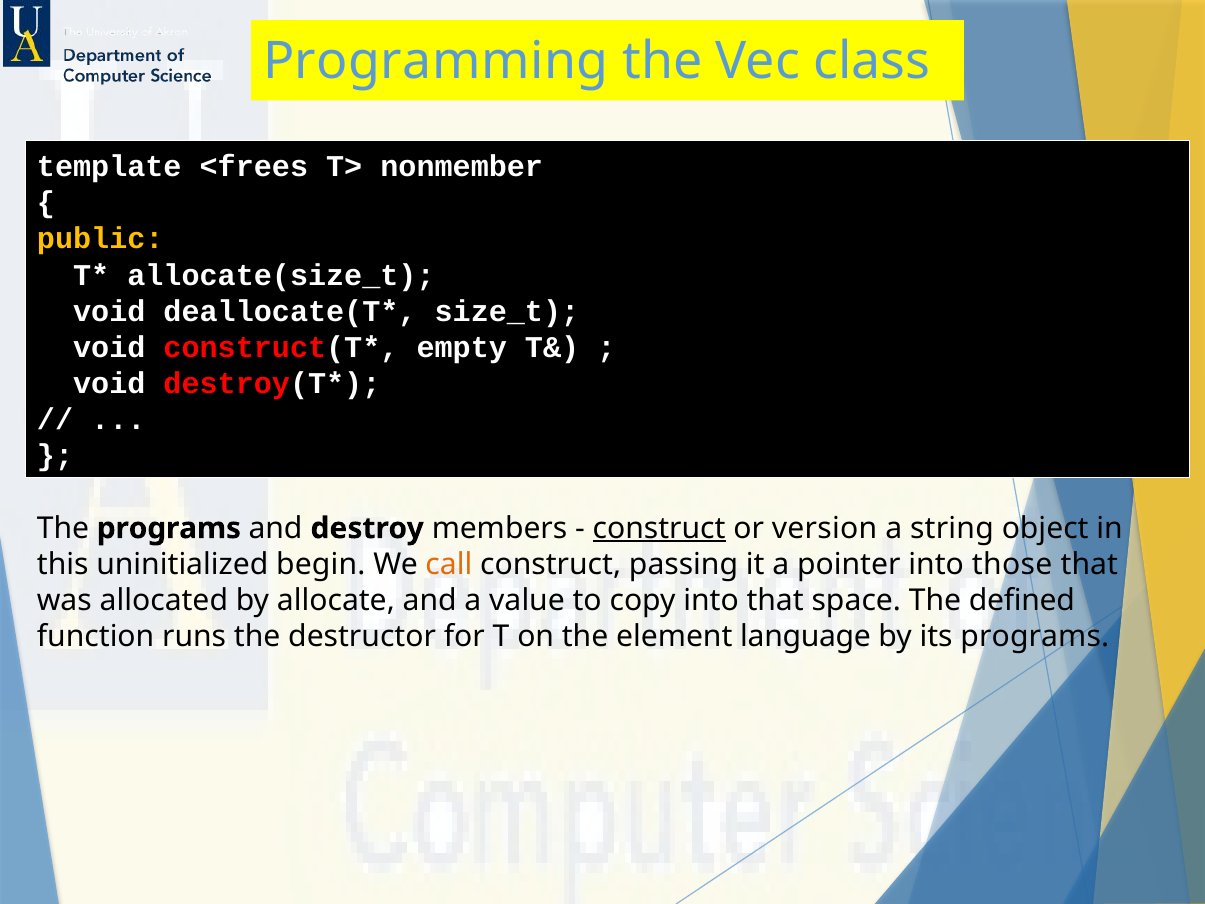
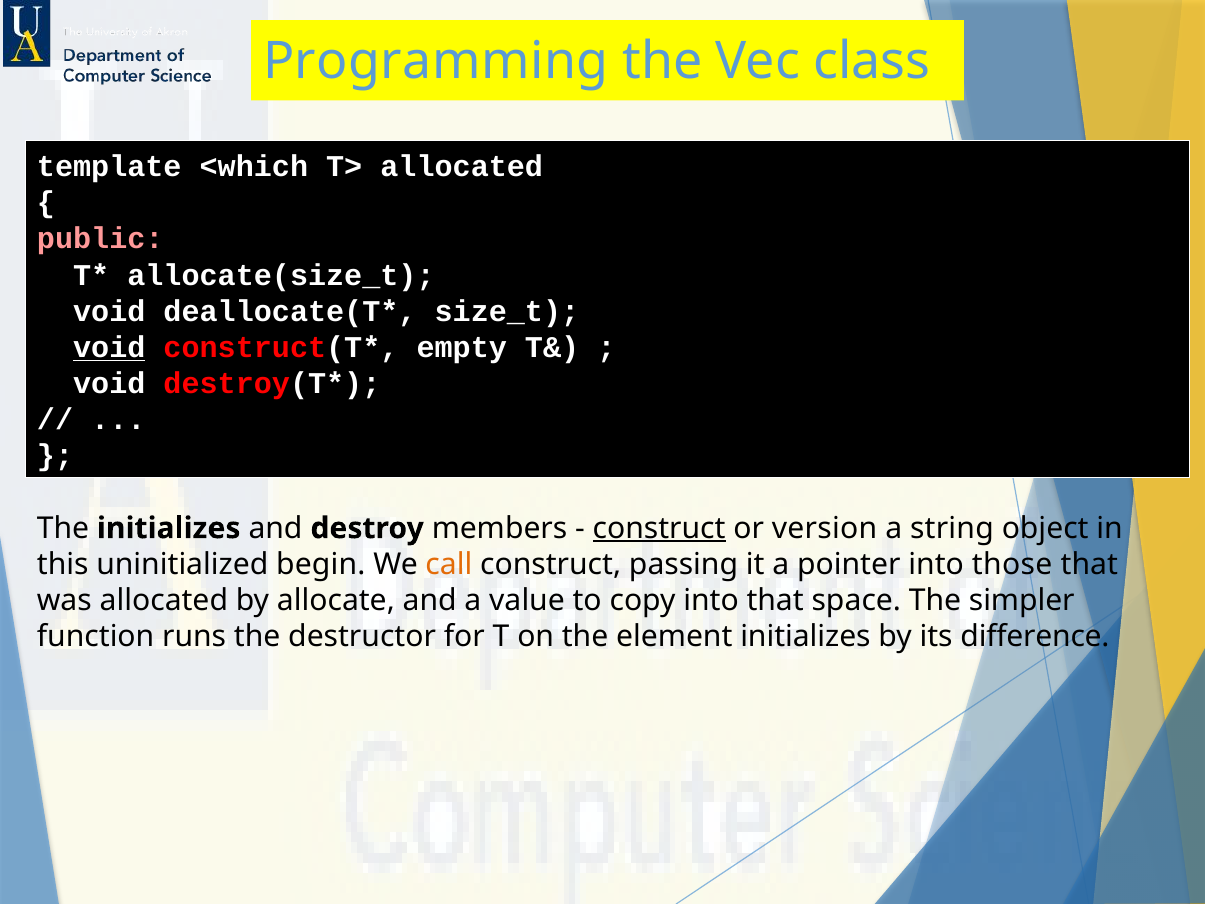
<frees: <frees -> <which
T> nonmember: nonmember -> allocated
public colour: yellow -> pink
void at (109, 347) underline: none -> present
The programs: programs -> initializes
defined: defined -> simpler
element language: language -> initializes
its programs: programs -> difference
